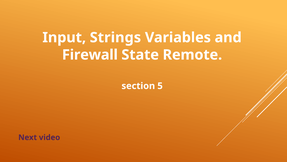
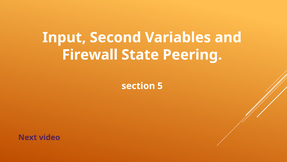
Strings: Strings -> Second
Remote: Remote -> Peering
